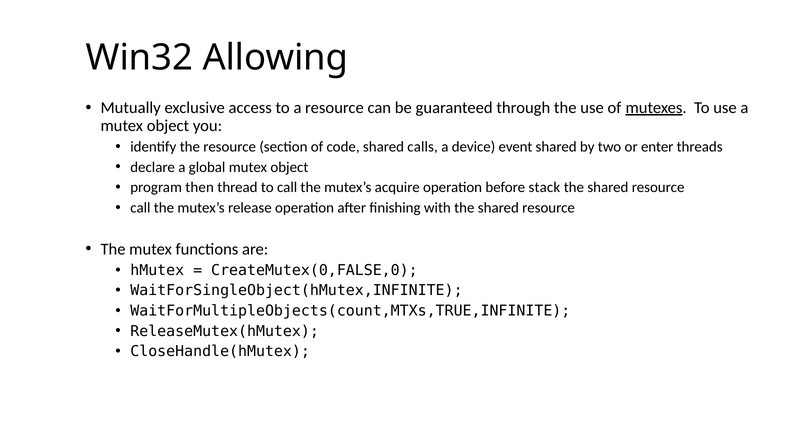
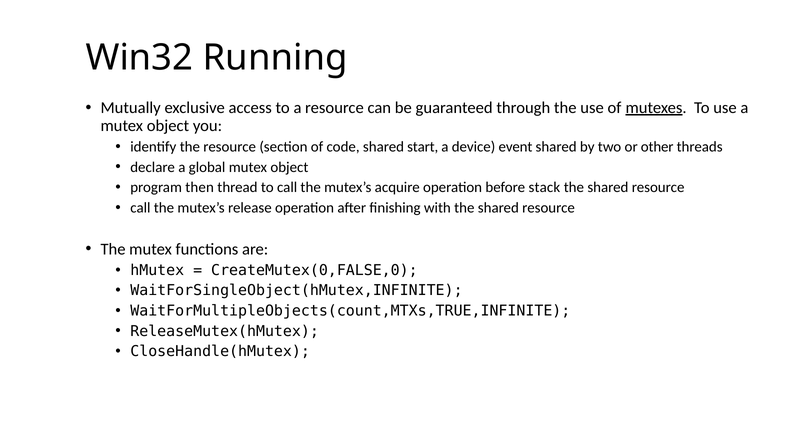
Allowing: Allowing -> Running
calls: calls -> start
enter: enter -> other
